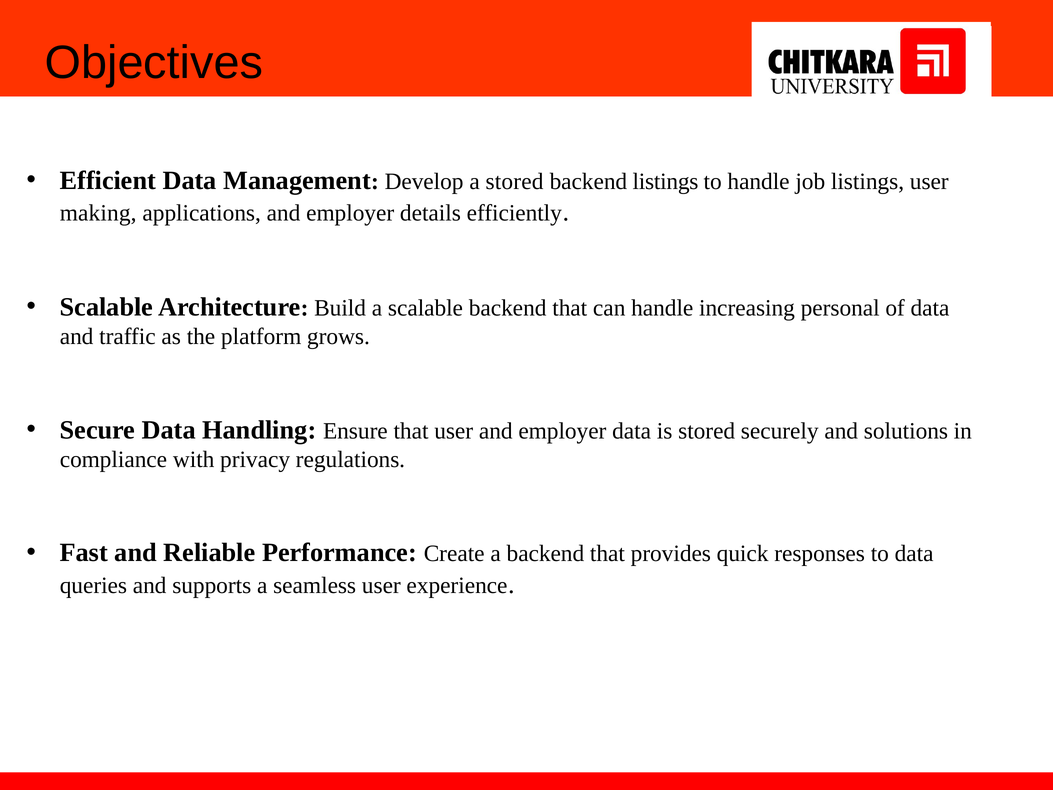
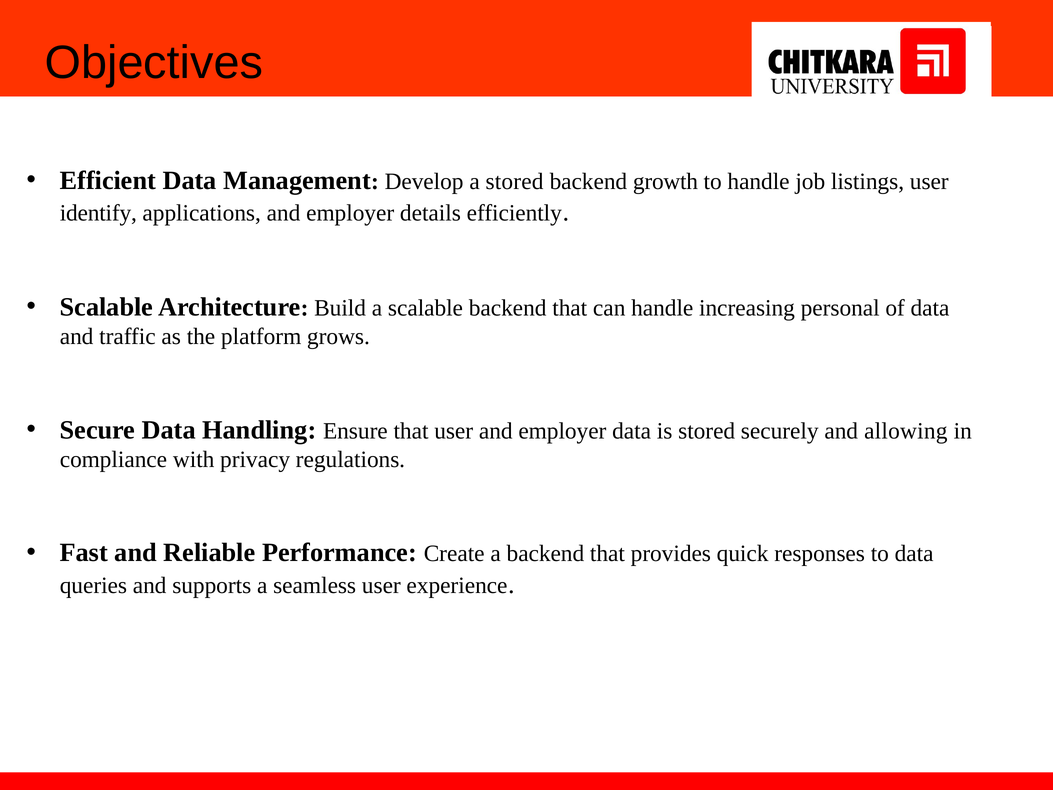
backend listings: listings -> growth
making: making -> identify
solutions: solutions -> allowing
